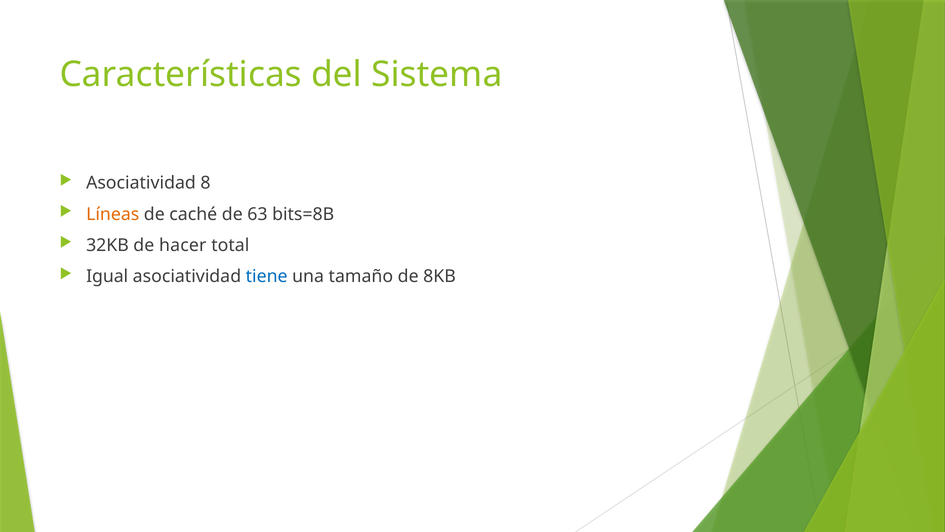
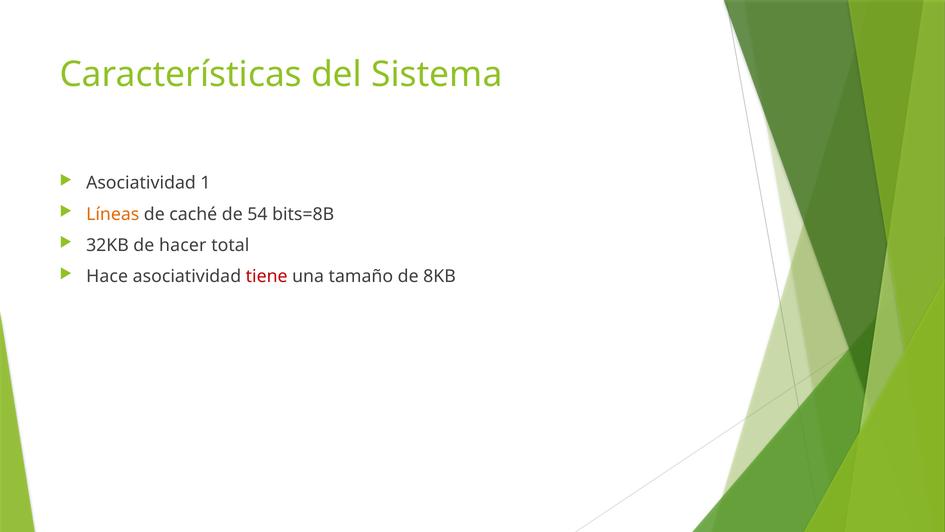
8: 8 -> 1
63: 63 -> 54
Igual: Igual -> Hace
tiene colour: blue -> red
